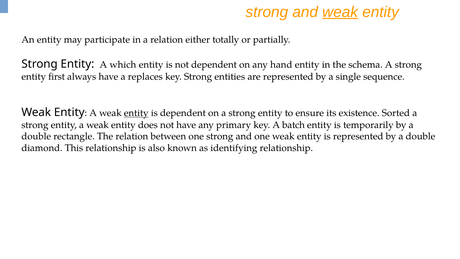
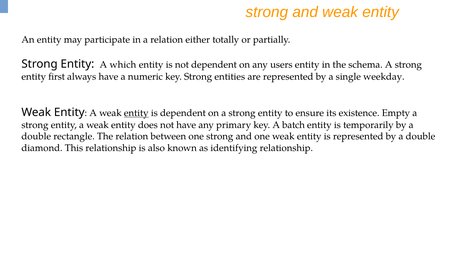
weak at (340, 12) underline: present -> none
hand: hand -> users
replaces: replaces -> numeric
sequence: sequence -> weekday
Sorted: Sorted -> Empty
